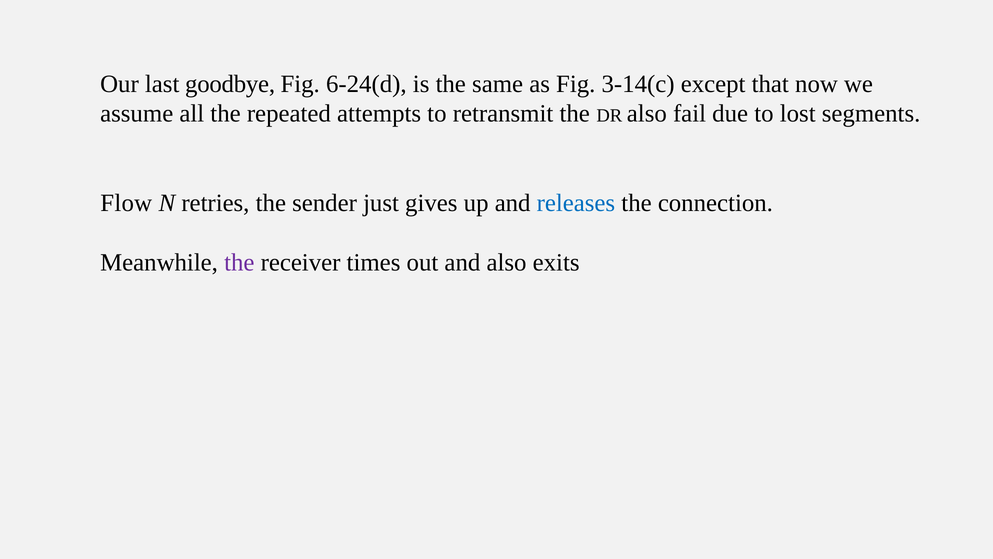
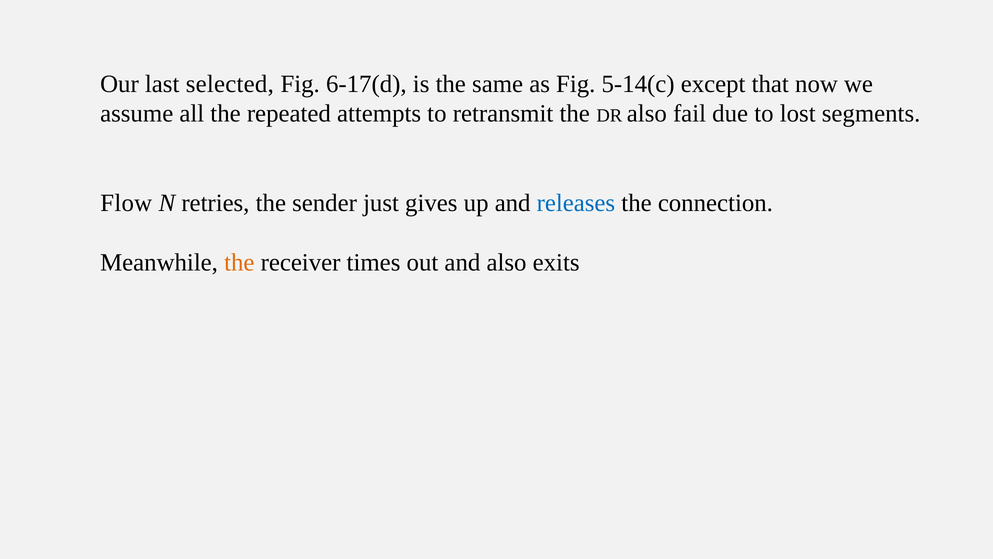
goodbye: goodbye -> selected
6-24(d: 6-24(d -> 6-17(d
3-14(c: 3-14(c -> 5-14(c
the at (239, 263) colour: purple -> orange
